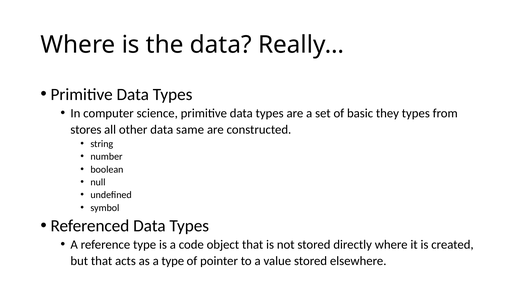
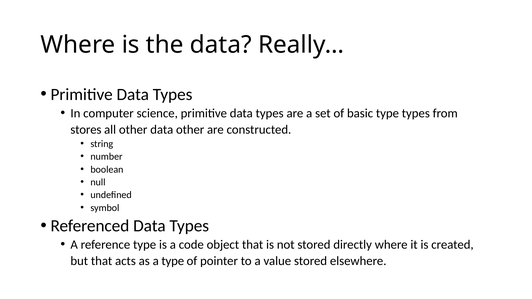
basic they: they -> type
data same: same -> other
